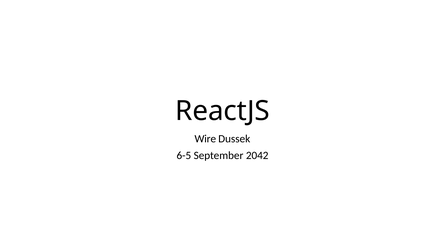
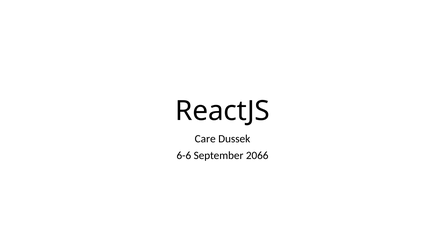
Wire: Wire -> Care
6-5: 6-5 -> 6-6
2042: 2042 -> 2066
